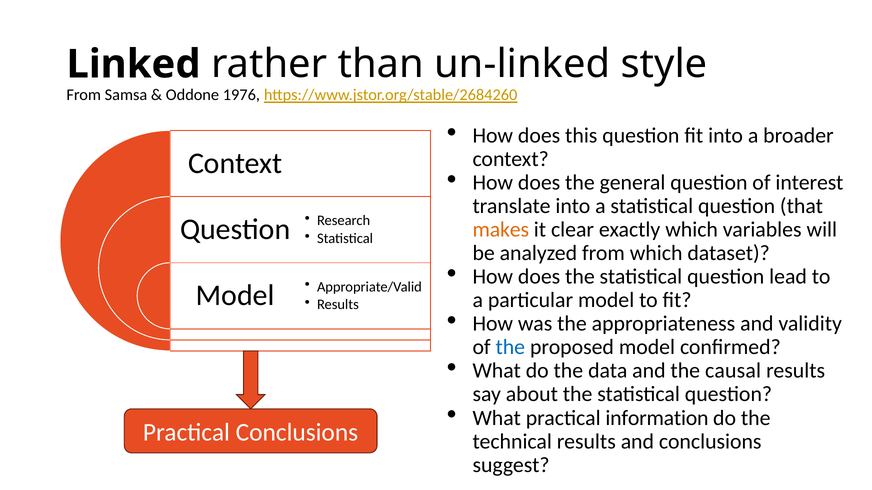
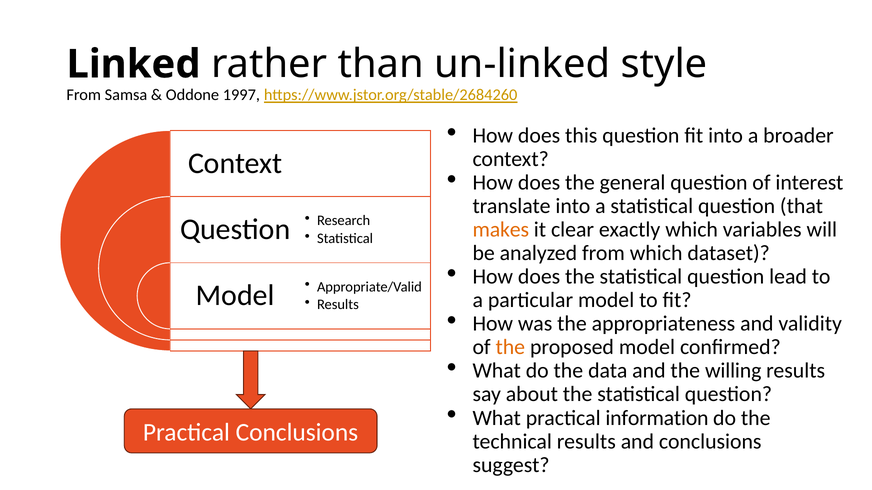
1976: 1976 -> 1997
the at (510, 348) colour: blue -> orange
causal: causal -> willing
